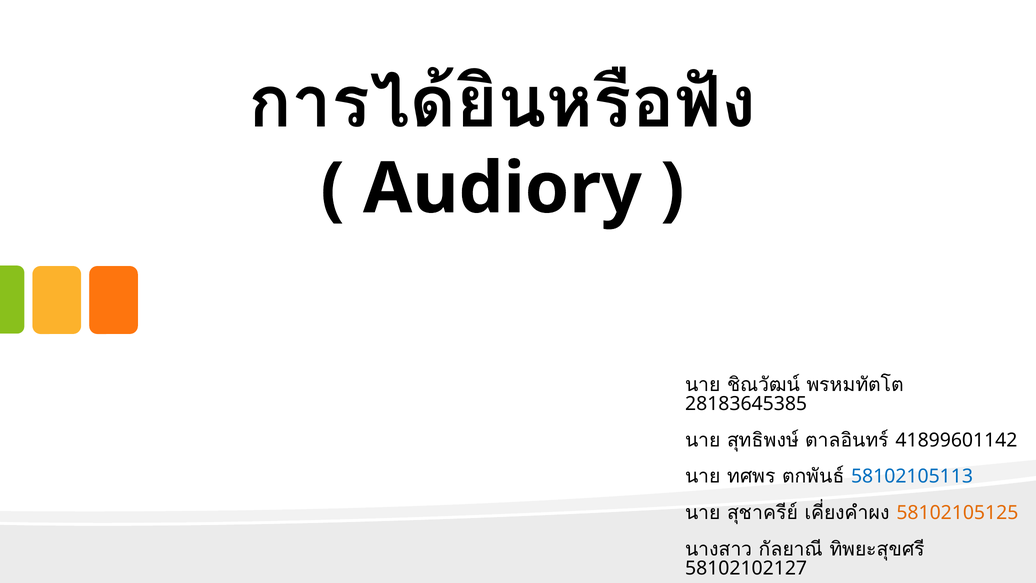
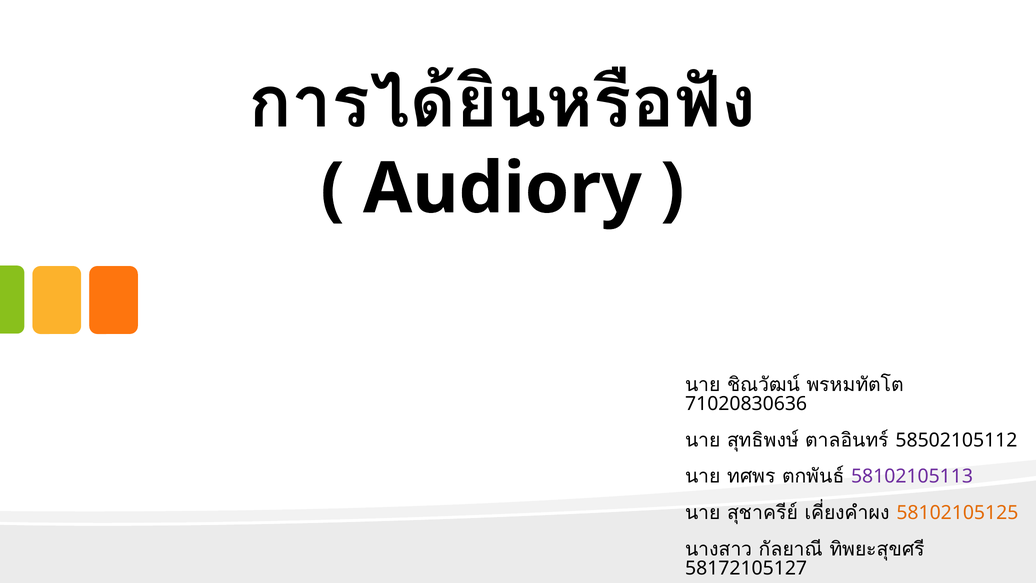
28183645385: 28183645385 -> 71020830636
41899601142: 41899601142 -> 58502105112
58102105113 colour: blue -> purple
58102102127: 58102102127 -> 58172105127
